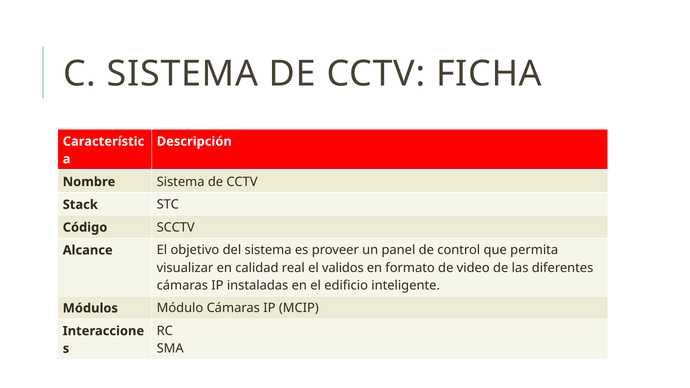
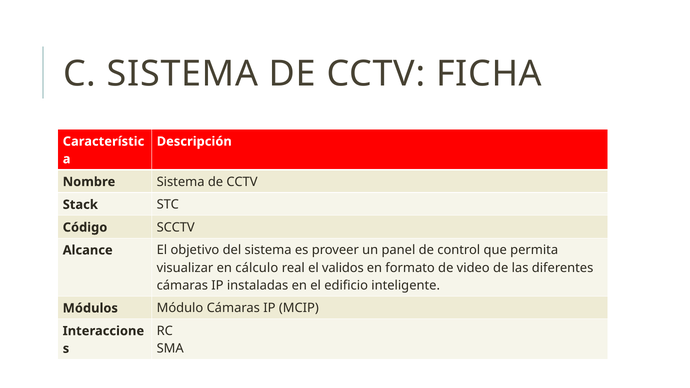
calidad: calidad -> cálculo
